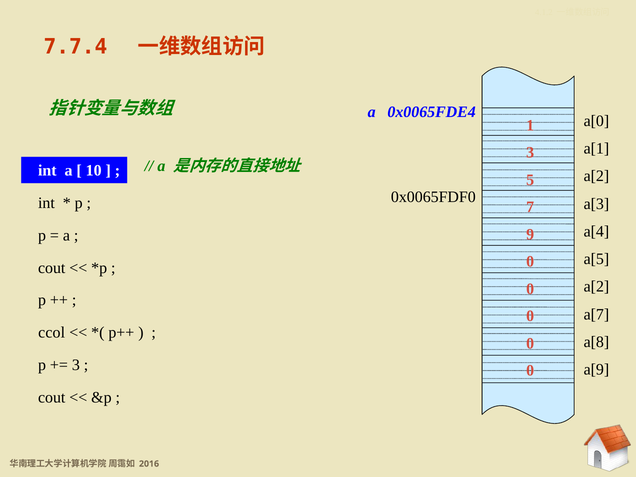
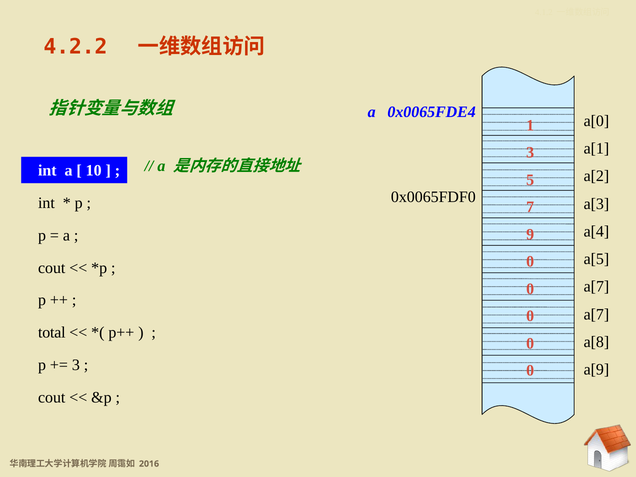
7.7.4: 7.7.4 -> 4.2.2
a[2 at (596, 287): a[2 -> a[7
ccol: ccol -> total
